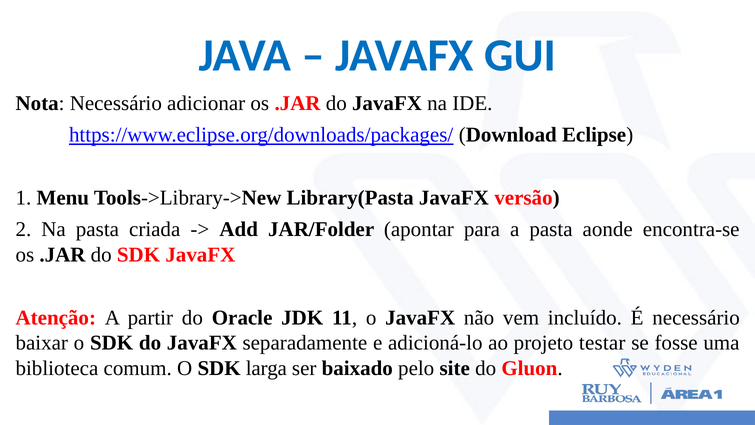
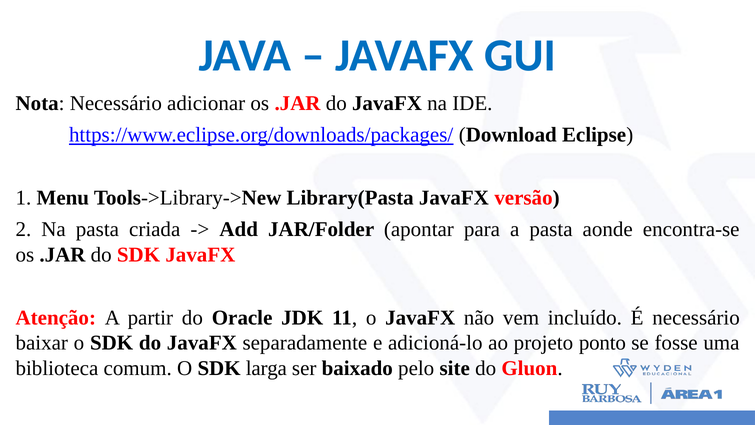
testar: testar -> ponto
